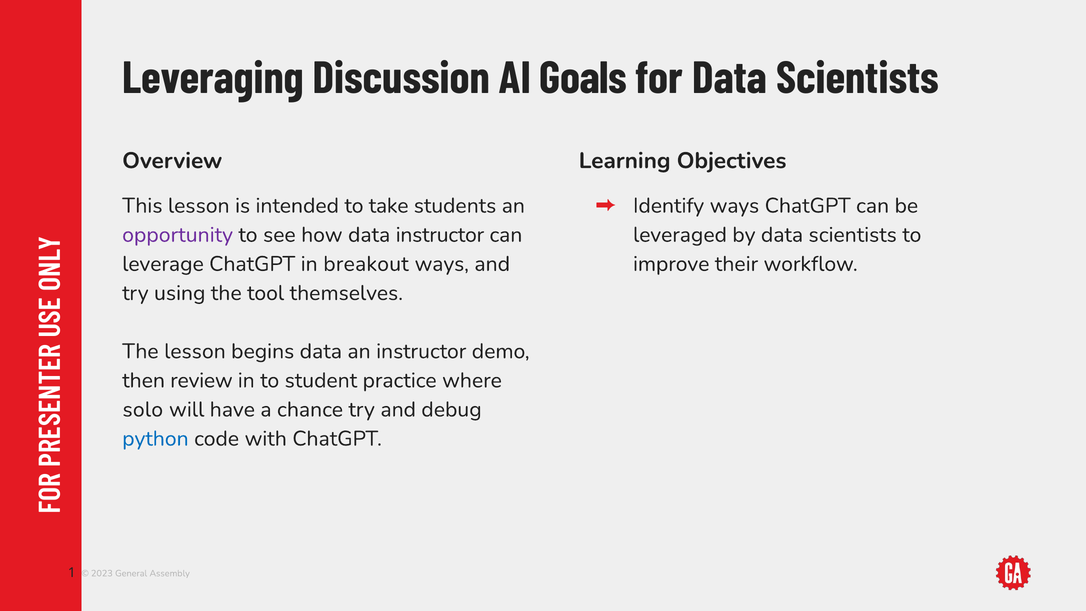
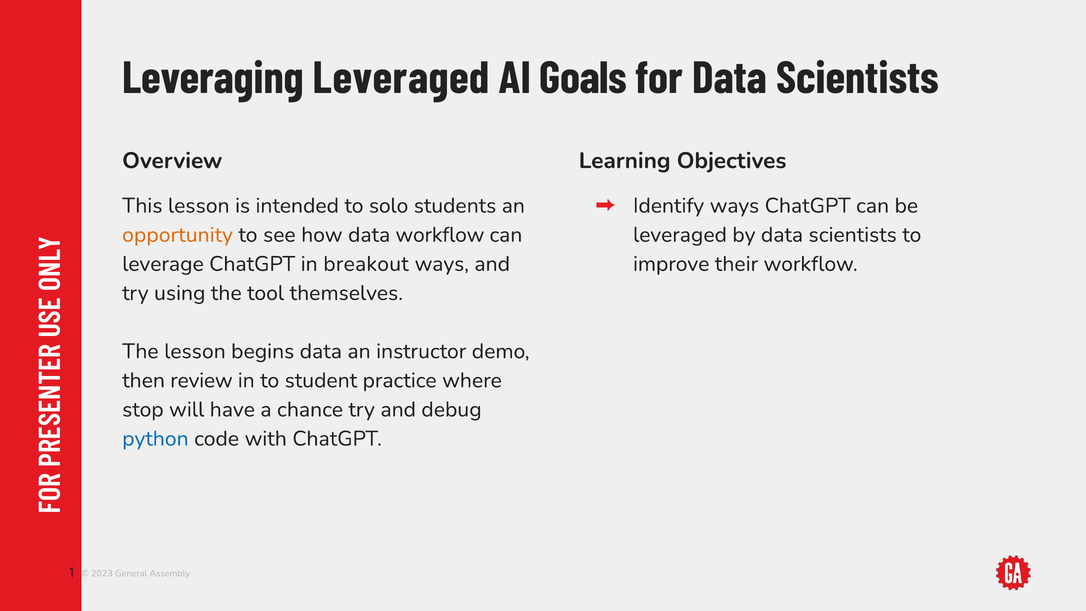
Leveraging Discussion: Discussion -> Leveraged
take: take -> solo
opportunity colour: purple -> orange
data instructor: instructor -> workflow
solo: solo -> stop
